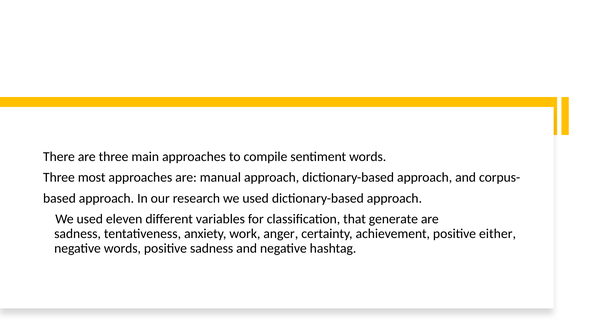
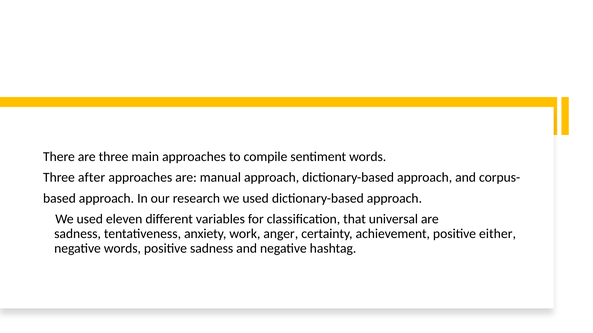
most: most -> after
generate: generate -> universal
